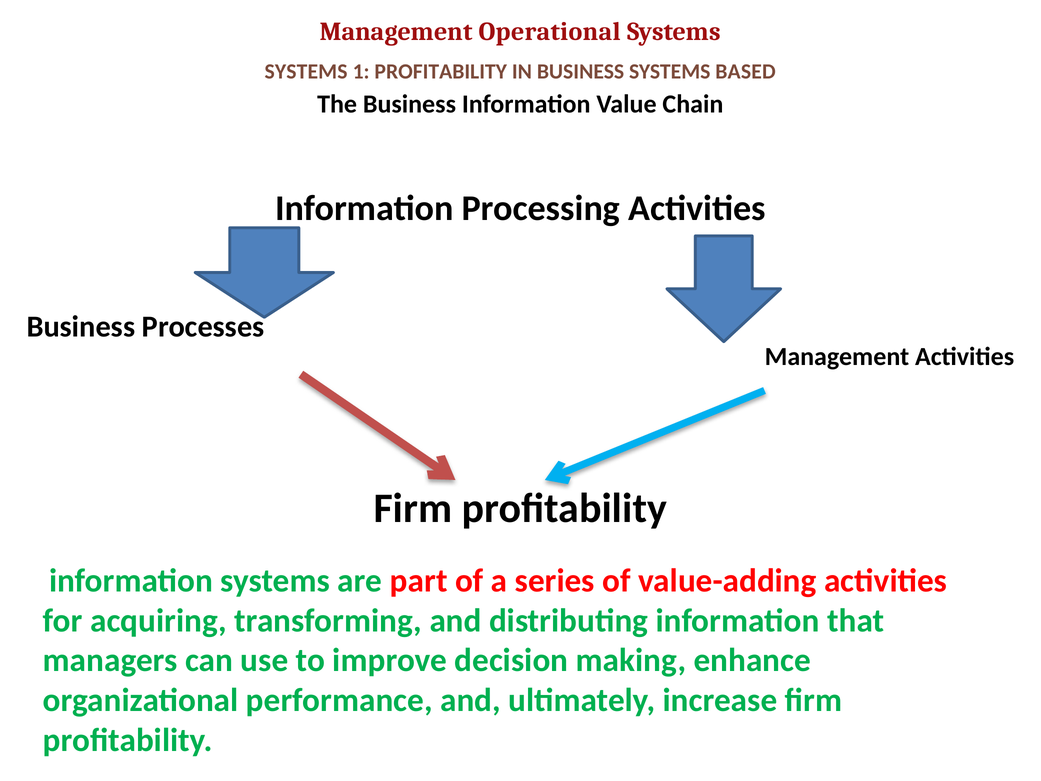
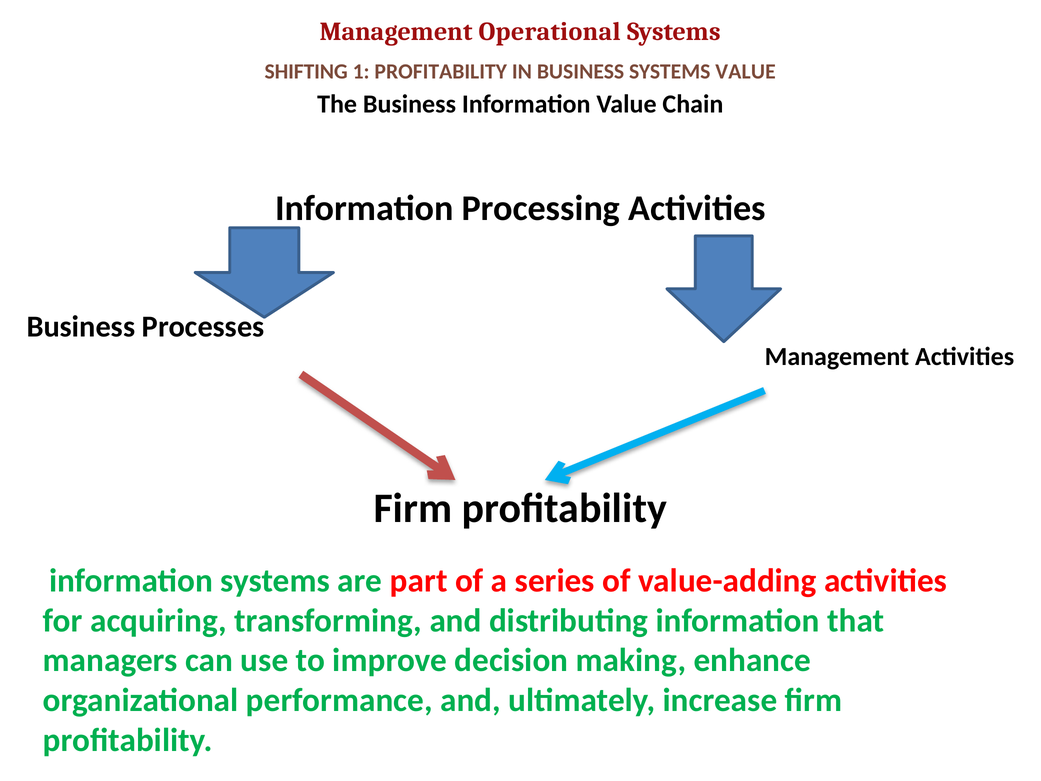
SYSTEMS at (306, 72): SYSTEMS -> SHIFTING
SYSTEMS BASED: BASED -> VALUE
